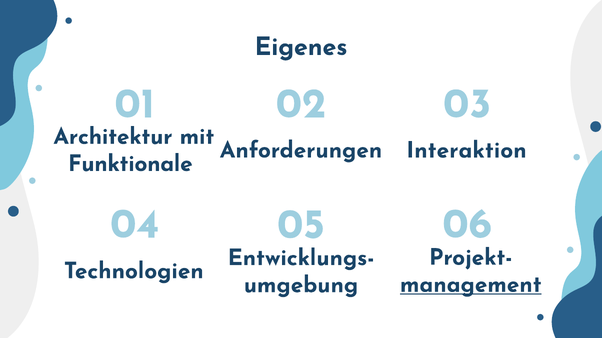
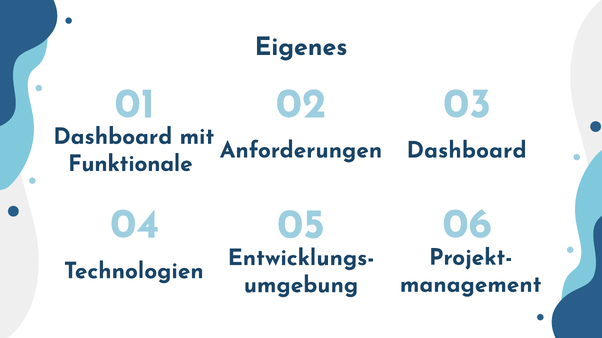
Architektur at (113, 137): Architektur -> Dashboard
Interaktion at (467, 150): Interaktion -> Dashboard
management underline: present -> none
